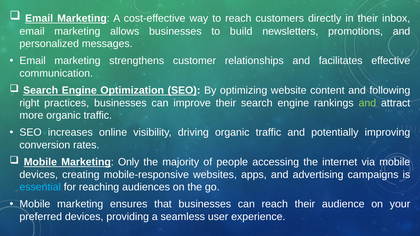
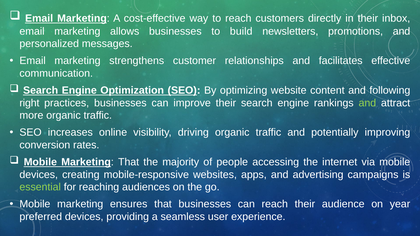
Marketing Only: Only -> That
essential colour: light blue -> light green
your: your -> year
